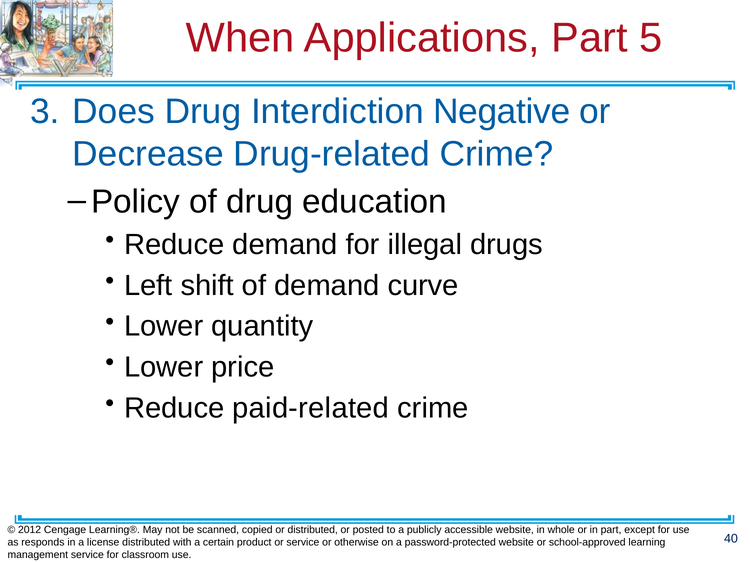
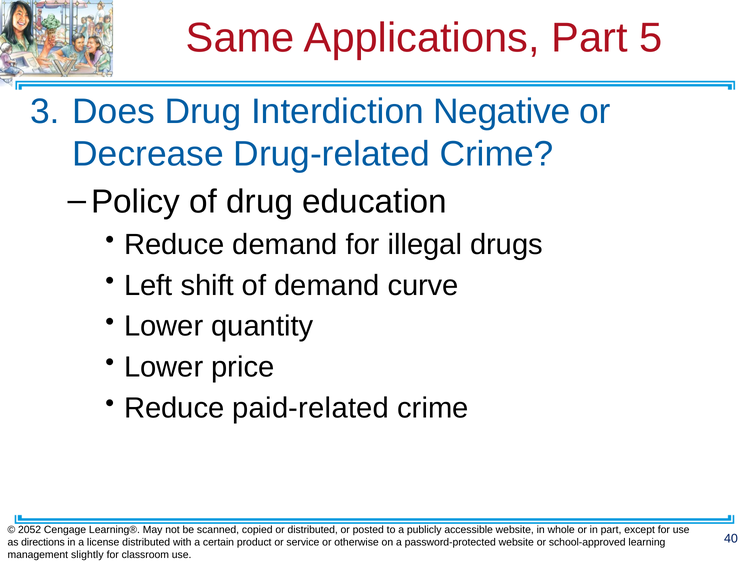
When: When -> Same
2012: 2012 -> 2052
responds: responds -> directions
management service: service -> slightly
